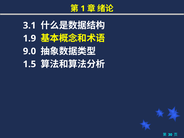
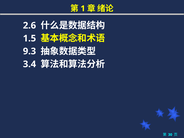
3.1: 3.1 -> 2.6
1.9: 1.9 -> 1.5
9.0: 9.0 -> 9.3
1.5: 1.5 -> 3.4
